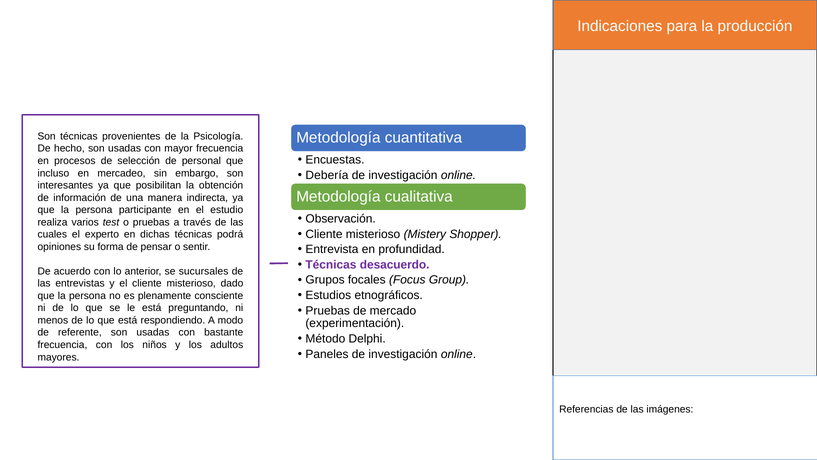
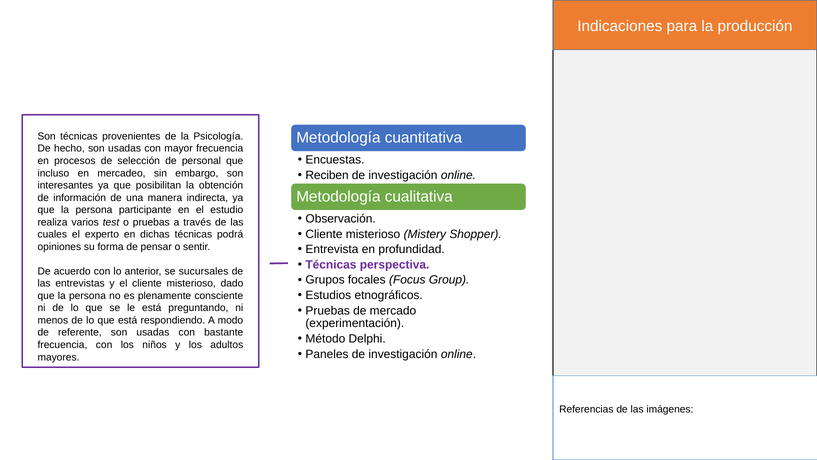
Debería: Debería -> Reciben
desacuerdo: desacuerdo -> perspectiva
